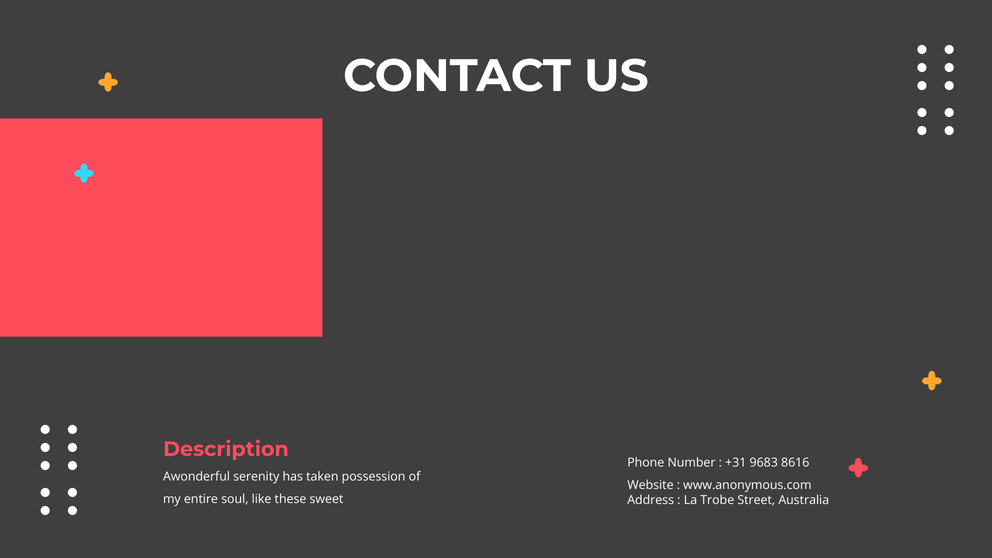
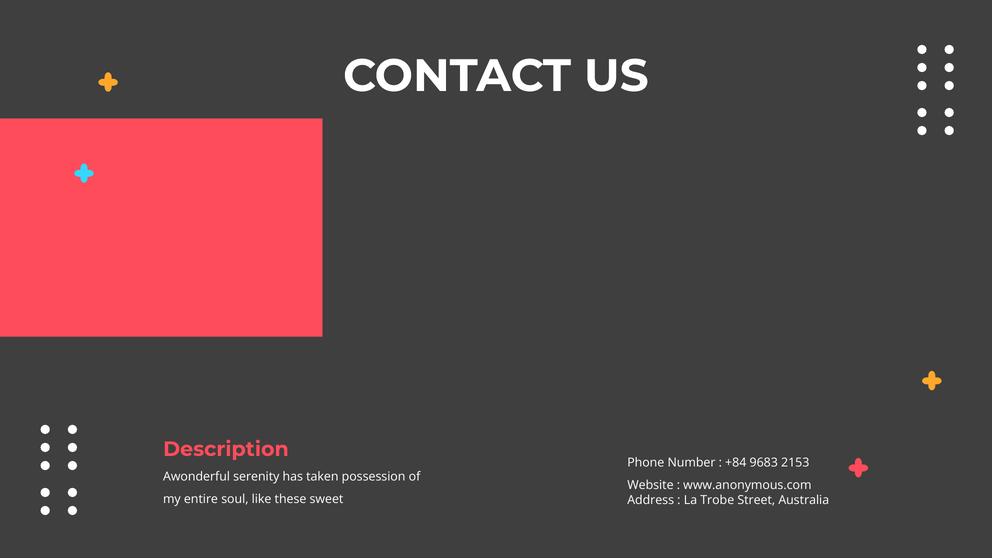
+31: +31 -> +84
8616: 8616 -> 2153
